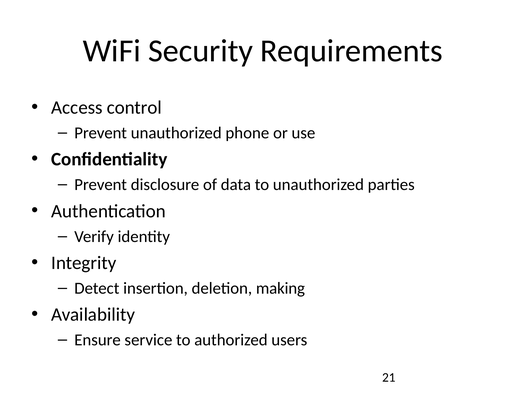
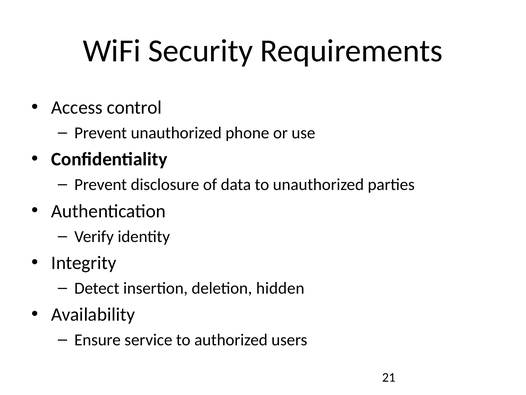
making: making -> hidden
